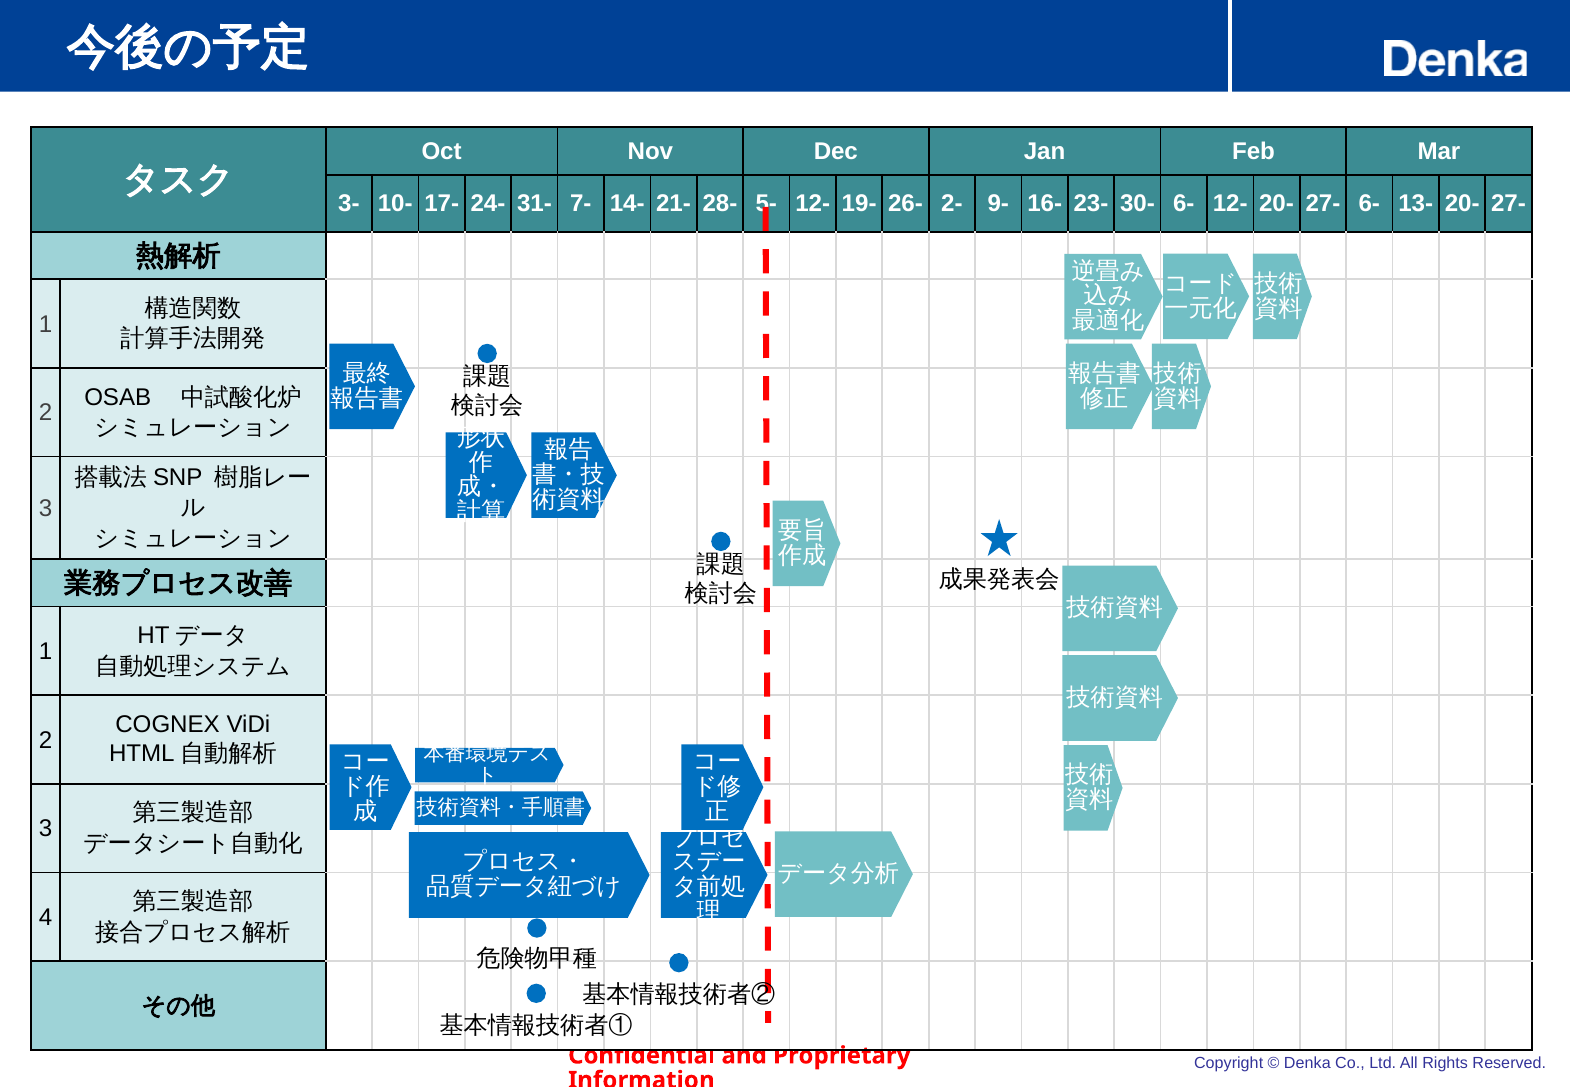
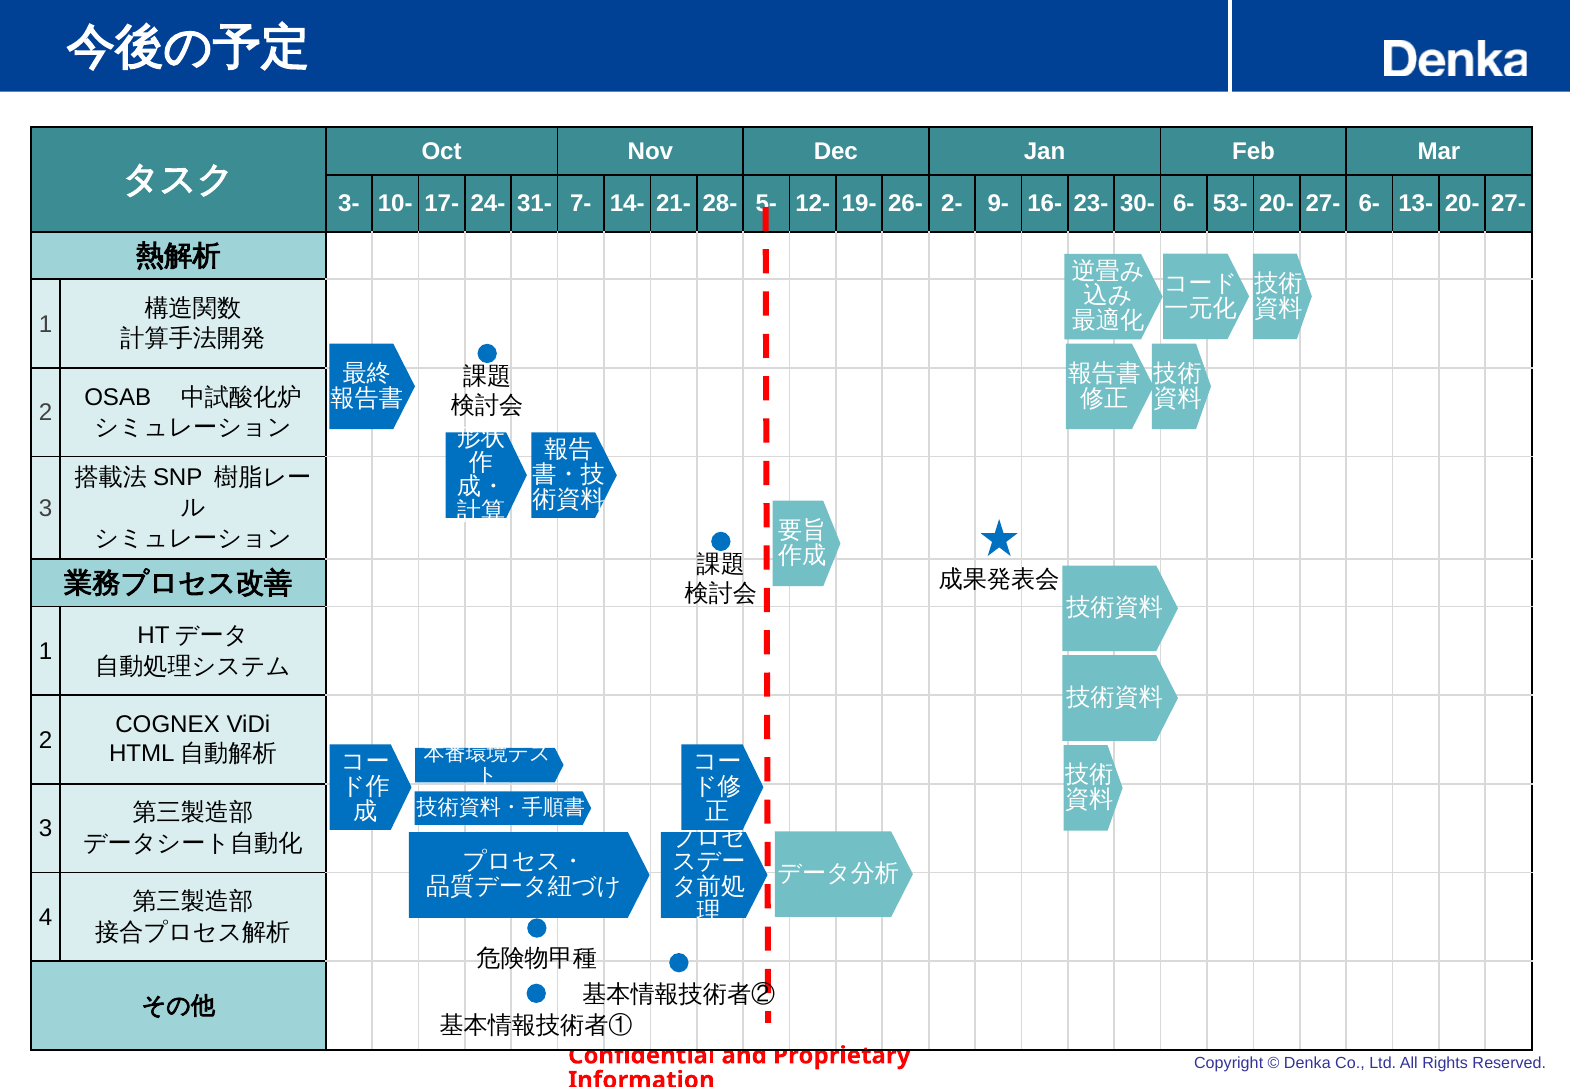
6- 12-: 12- -> 53-
